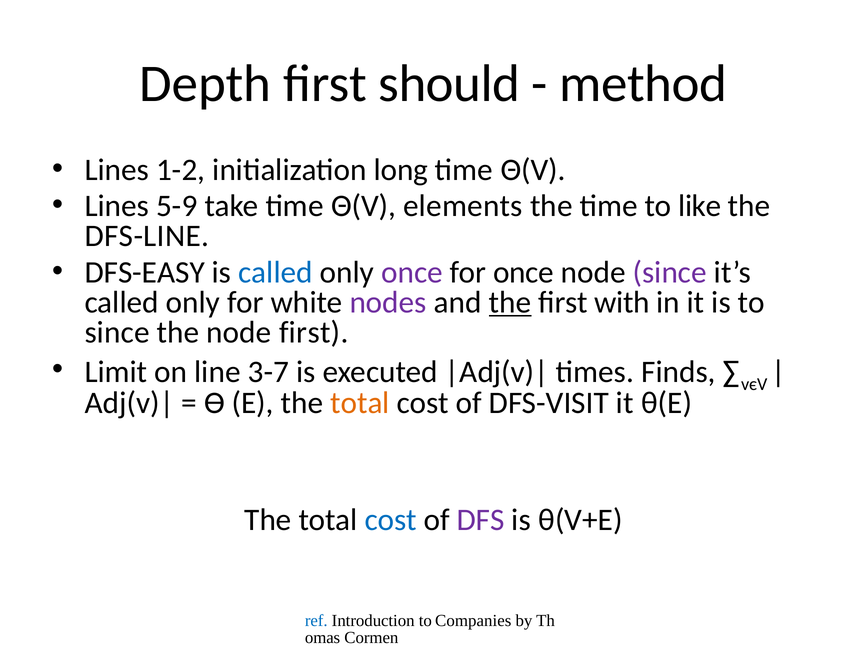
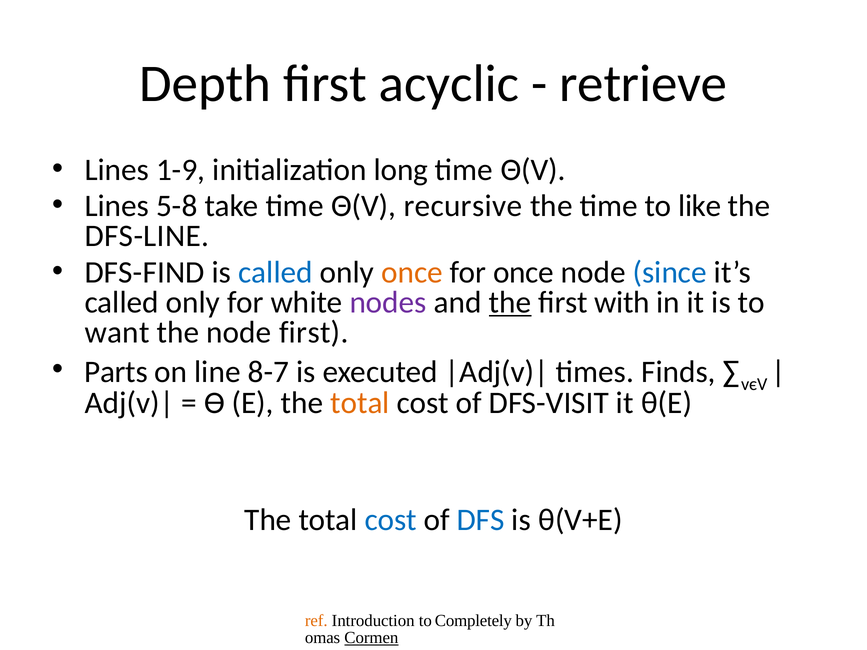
should: should -> acyclic
method: method -> retrieve
1-2: 1-2 -> 1-9
5-9: 5-9 -> 5-8
elements: elements -> recursive
DFS-EASY: DFS-EASY -> DFS-FIND
once at (412, 272) colour: purple -> orange
since at (670, 272) colour: purple -> blue
since at (117, 332): since -> want
Limit: Limit -> Parts
3-7: 3-7 -> 8-7
DFS colour: purple -> blue
ref colour: blue -> orange
Companies: Companies -> Completely
Cormen underline: none -> present
